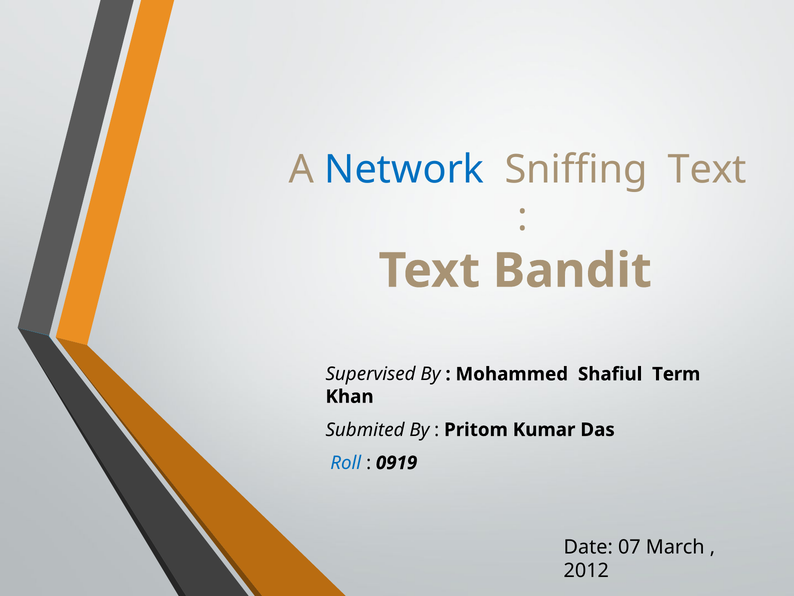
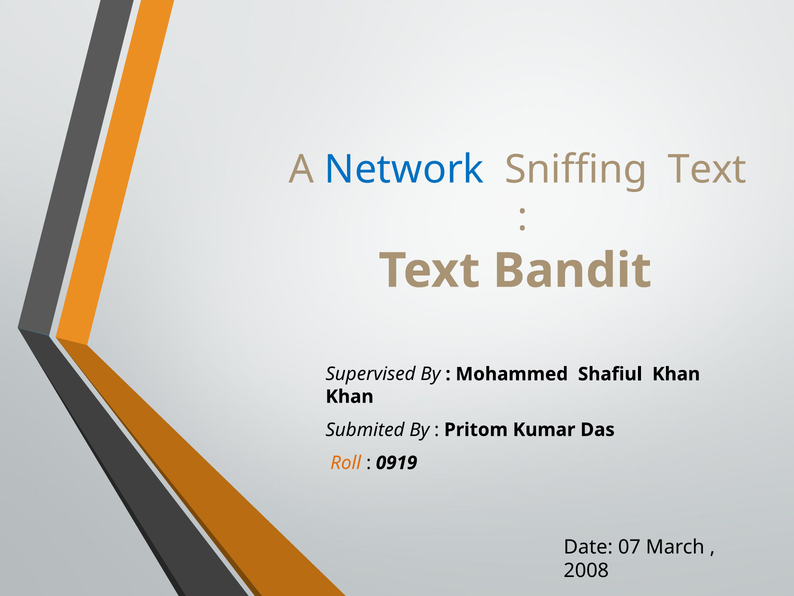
Shafiul Term: Term -> Khan
Roll colour: blue -> orange
2012: 2012 -> 2008
